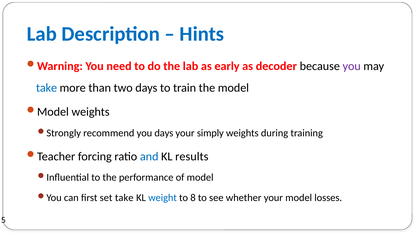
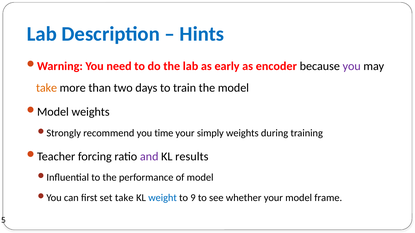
decoder: decoder -> encoder
take at (47, 88) colour: blue -> orange
you days: days -> time
and colour: blue -> purple
8: 8 -> 9
losses: losses -> frame
